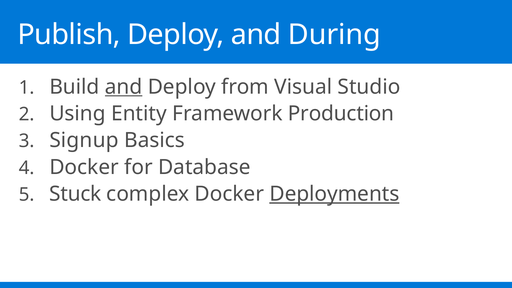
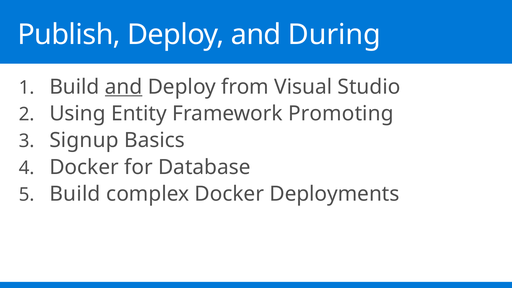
Production: Production -> Promoting
Stuck at (75, 194): Stuck -> Build
Deployments underline: present -> none
